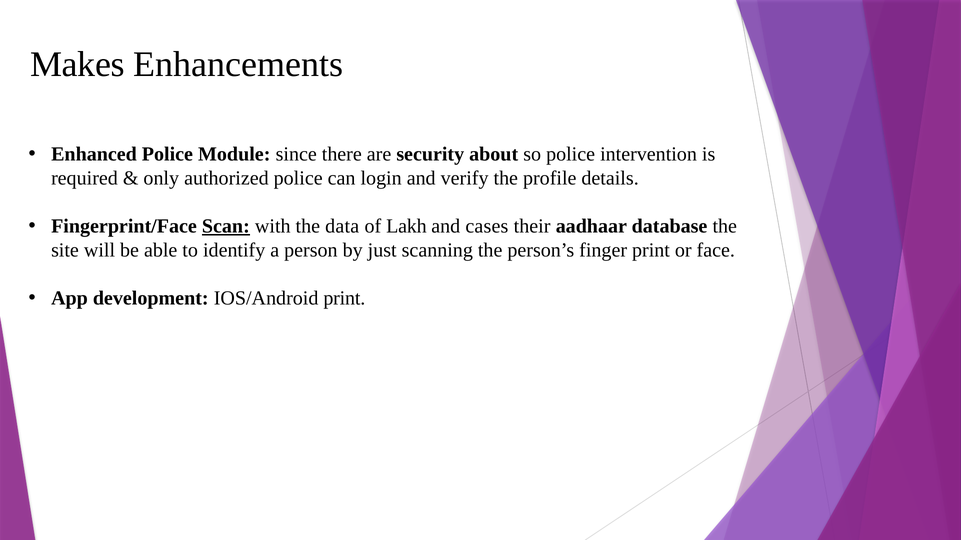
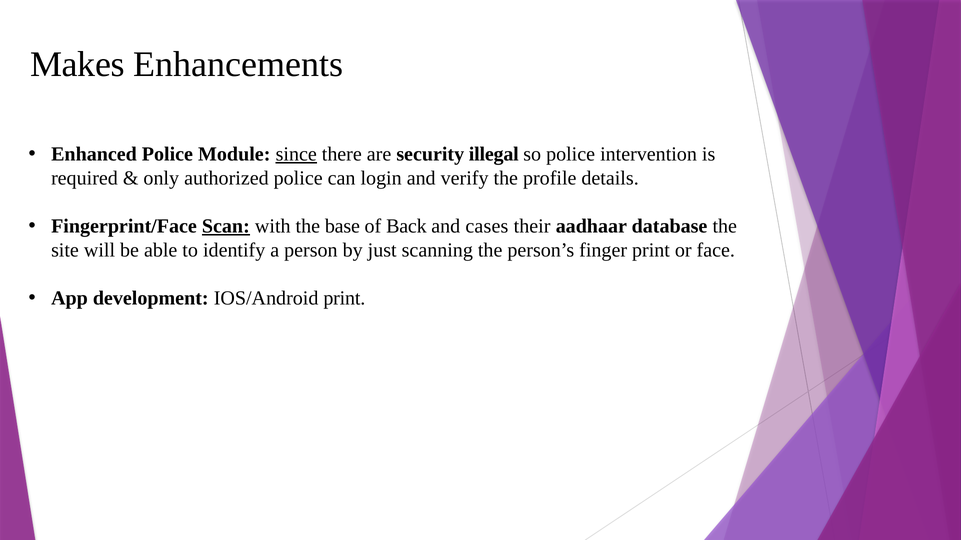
since underline: none -> present
about: about -> illegal
data: data -> base
Lakh: Lakh -> Back
